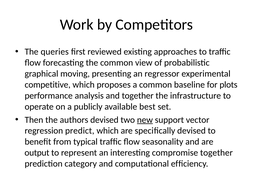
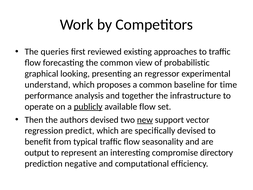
moving: moving -> looking
competitive: competitive -> understand
plots: plots -> time
publicly underline: none -> present
available best: best -> flow
compromise together: together -> directory
category: category -> negative
